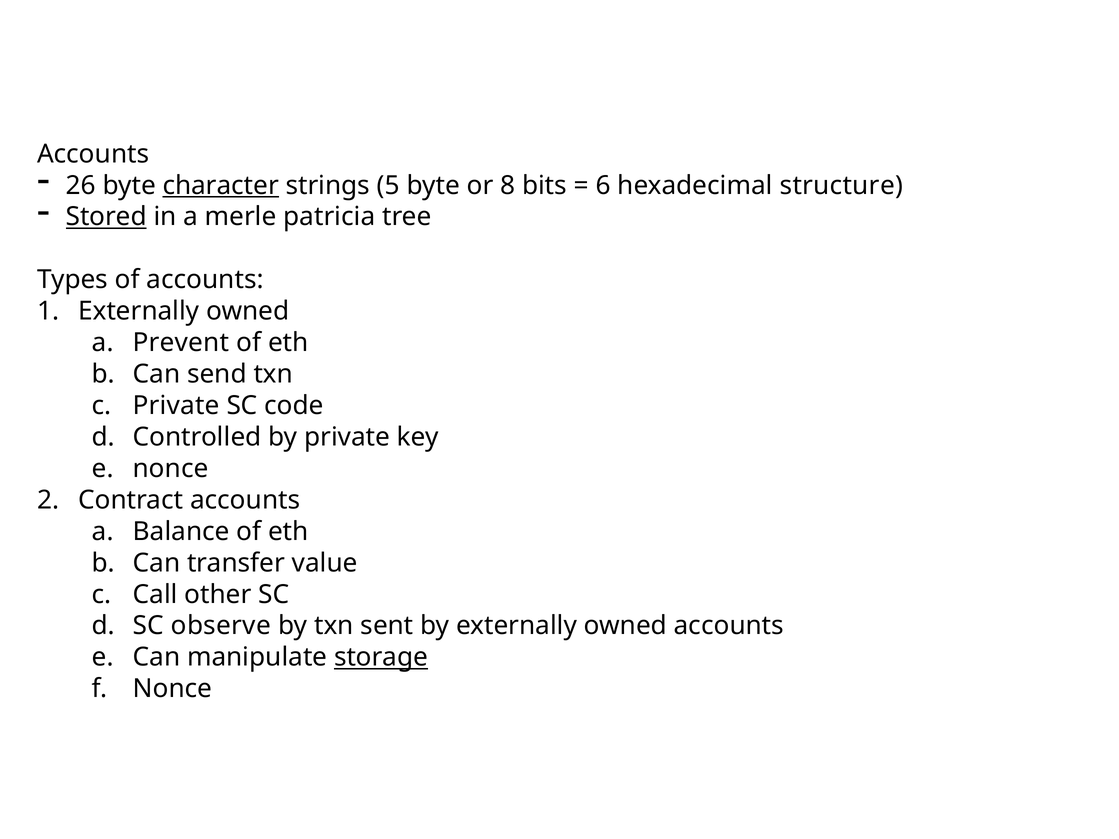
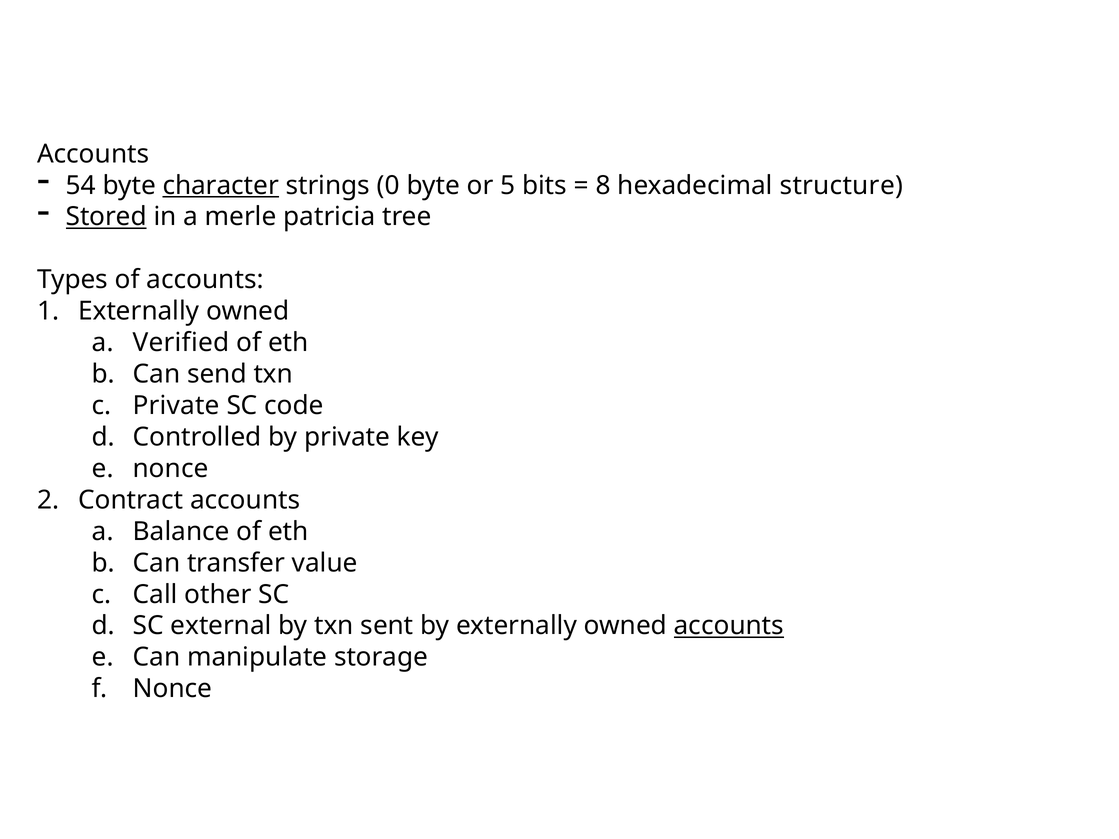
26: 26 -> 54
5: 5 -> 0
8: 8 -> 5
6: 6 -> 8
Prevent: Prevent -> Verified
observe: observe -> external
accounts at (729, 626) underline: none -> present
storage underline: present -> none
